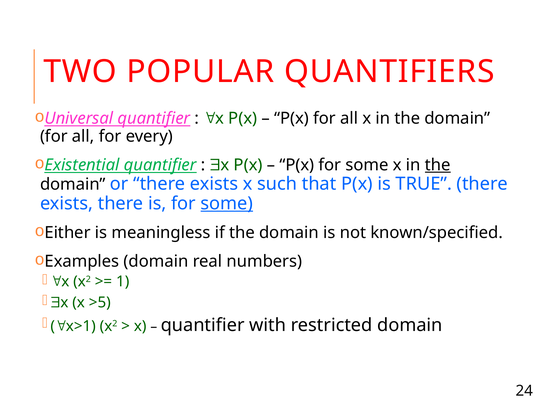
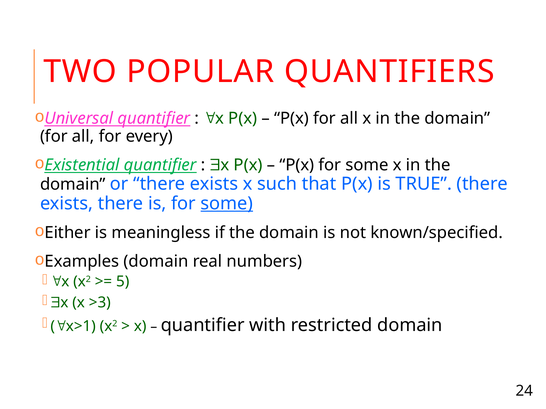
the at (438, 165) underline: present -> none
1: 1 -> 5
>5: >5 -> >3
